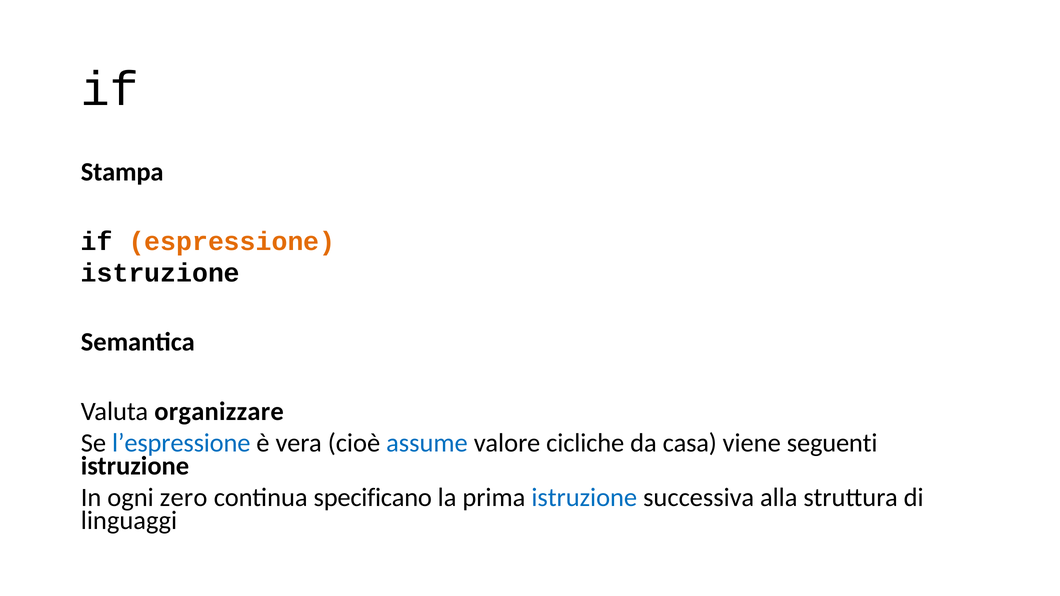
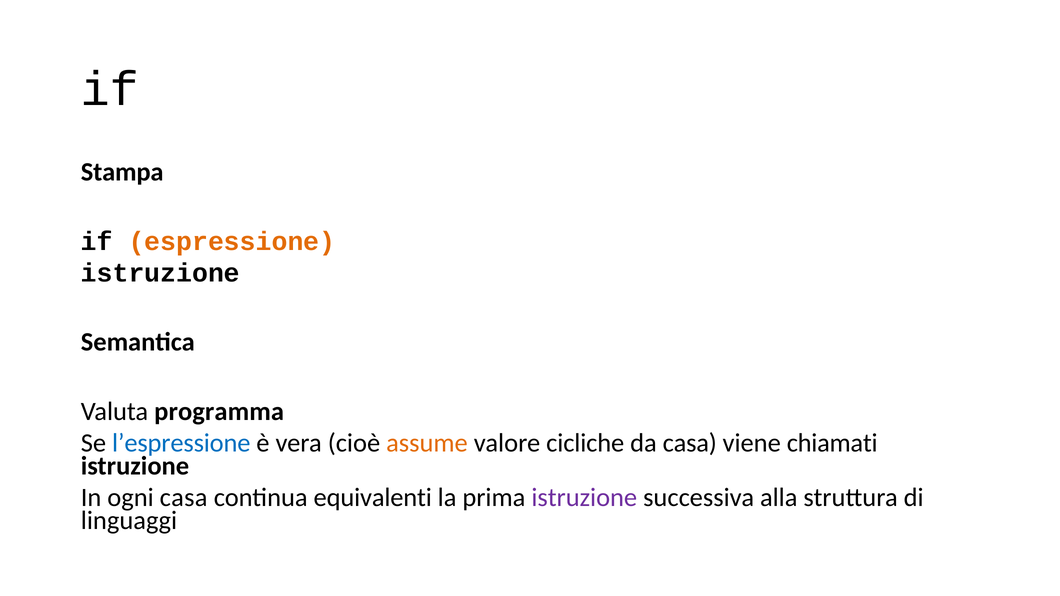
organizzare: organizzare -> programma
assume colour: blue -> orange
seguenti: seguenti -> chiamati
ogni zero: zero -> casa
specificano: specificano -> equivalenti
istruzione at (584, 498) colour: blue -> purple
